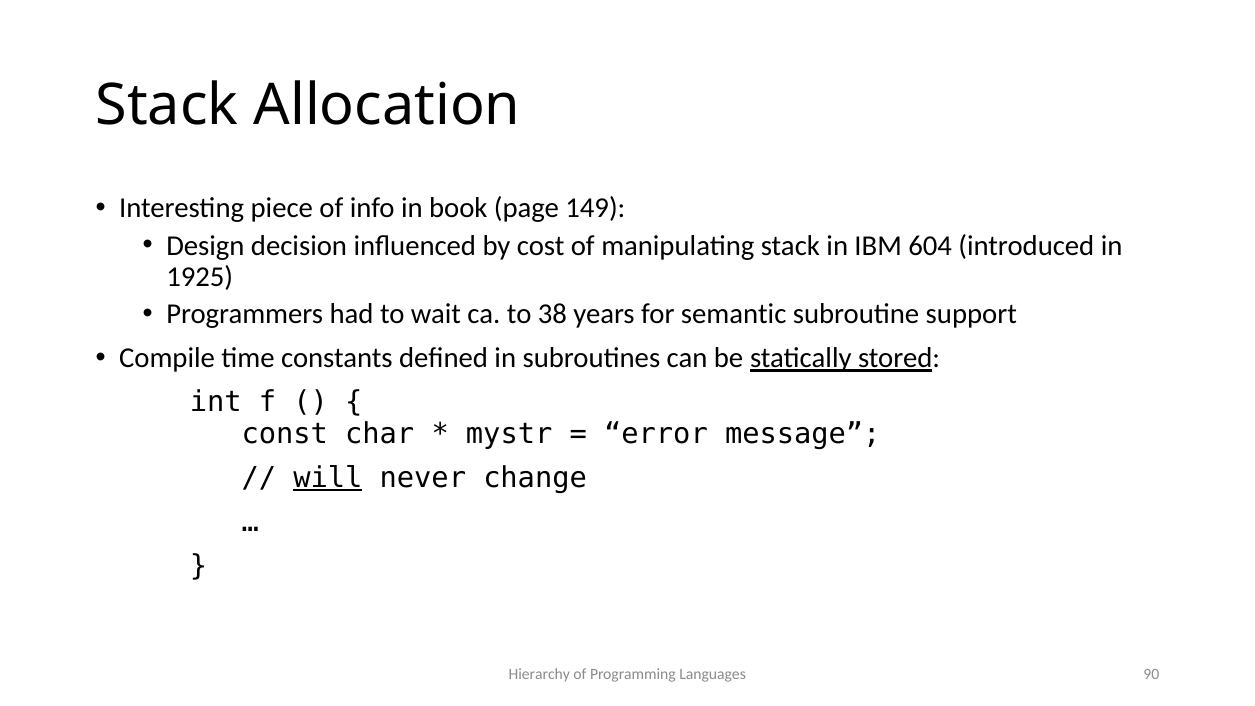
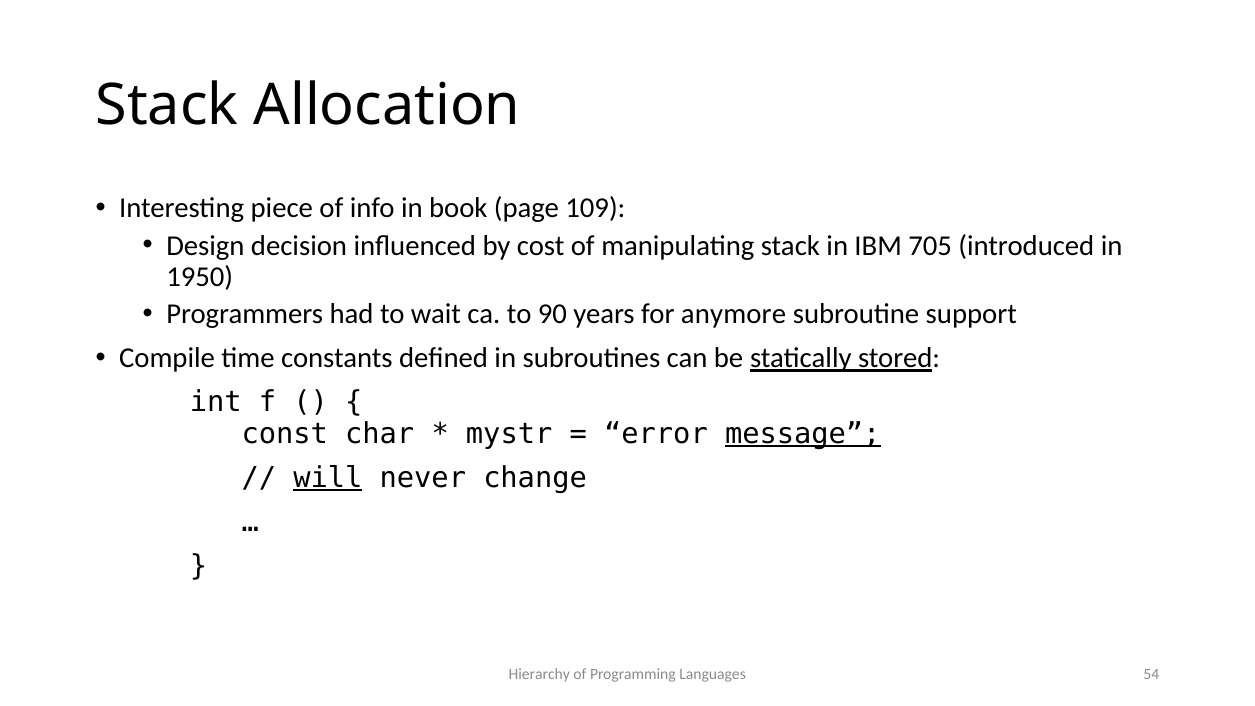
149: 149 -> 109
604: 604 -> 705
1925: 1925 -> 1950
38: 38 -> 90
semantic: semantic -> anymore
message underline: none -> present
90: 90 -> 54
